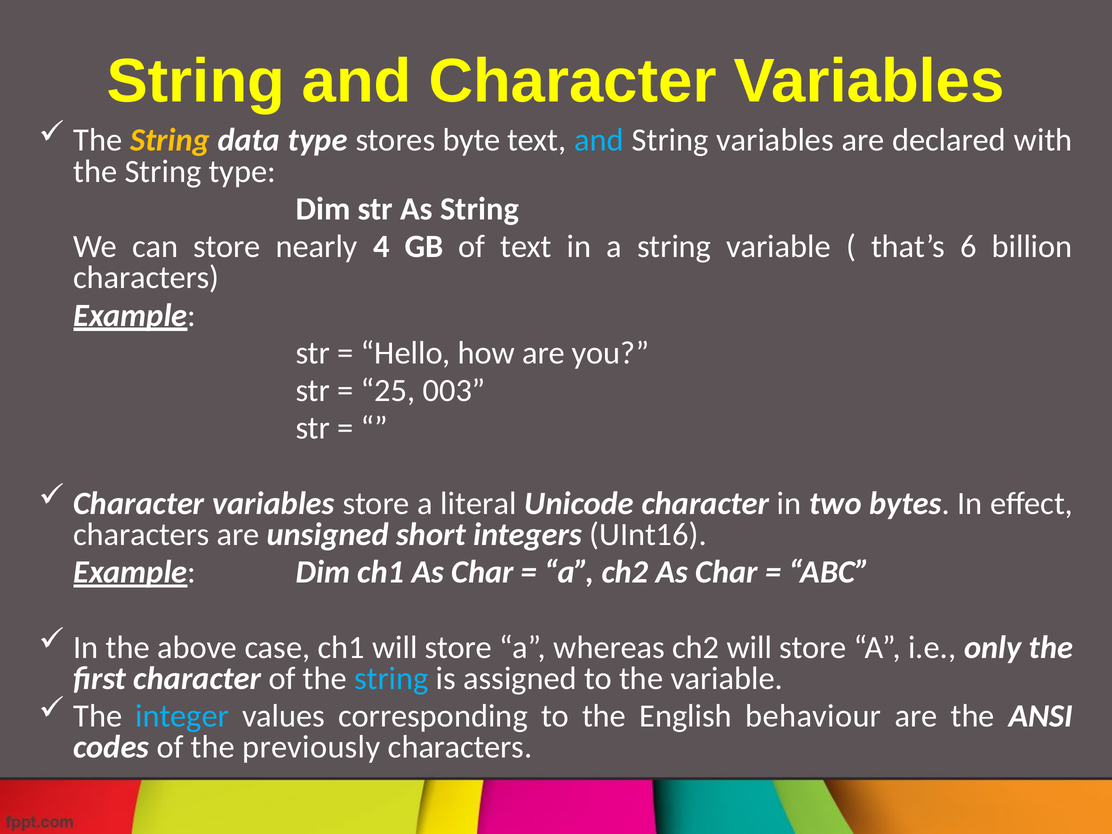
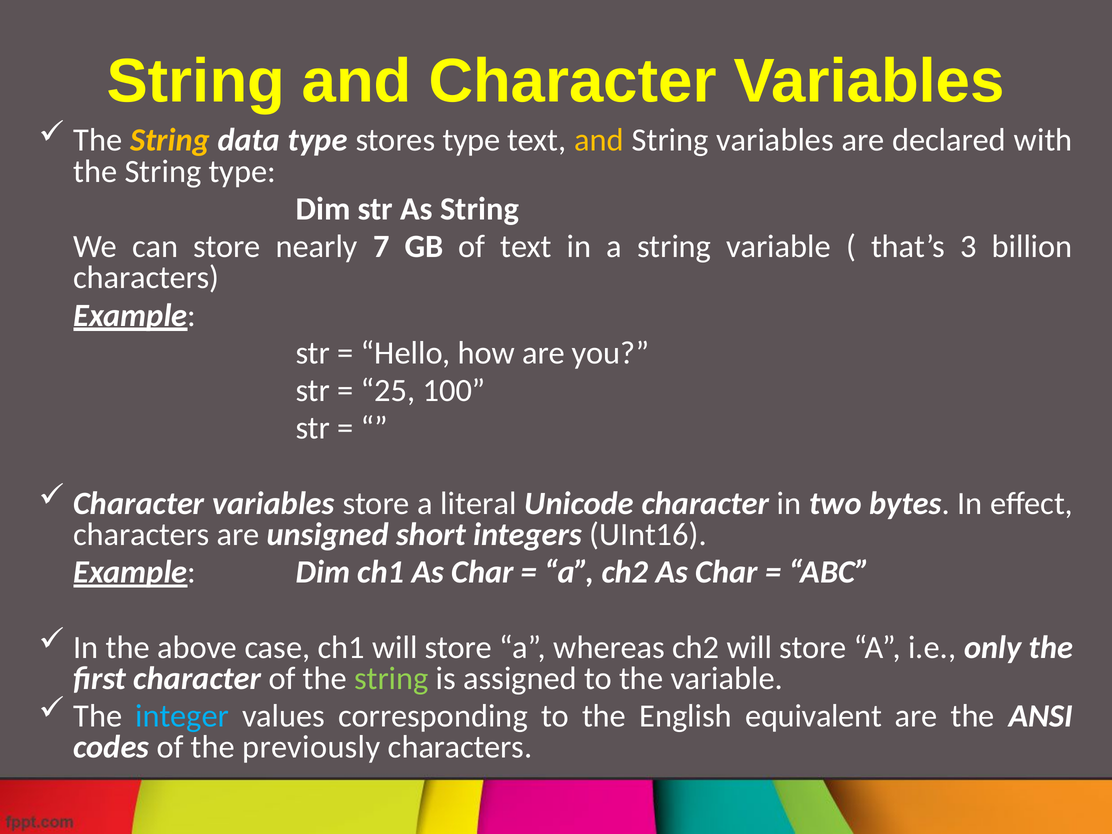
stores byte: byte -> type
and at (599, 140) colour: light blue -> yellow
4: 4 -> 7
6: 6 -> 3
003: 003 -> 100
string at (391, 678) colour: light blue -> light green
behaviour: behaviour -> equivalent
